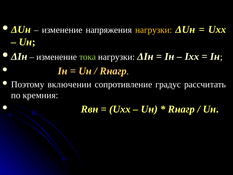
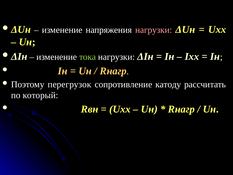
нагрузки at (154, 30) colour: yellow -> pink
включении: включении -> перегрузок
градус: градус -> катоду
кремния: кремния -> который
